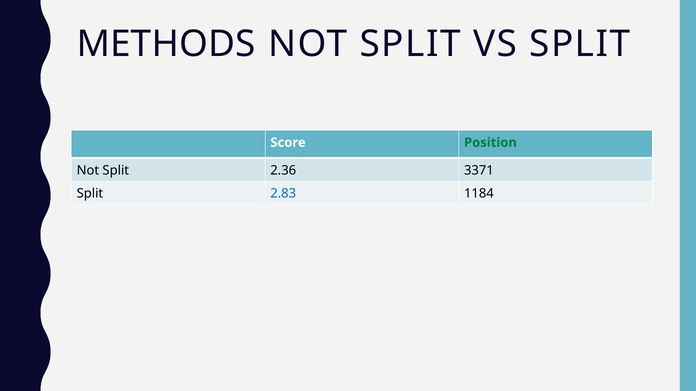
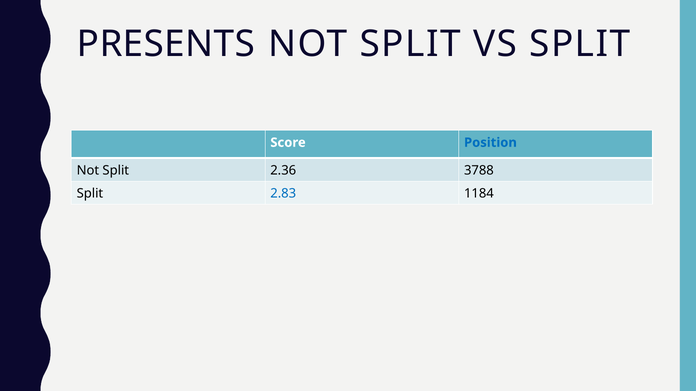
METHODS: METHODS -> PRESENTS
Position colour: green -> blue
3371: 3371 -> 3788
